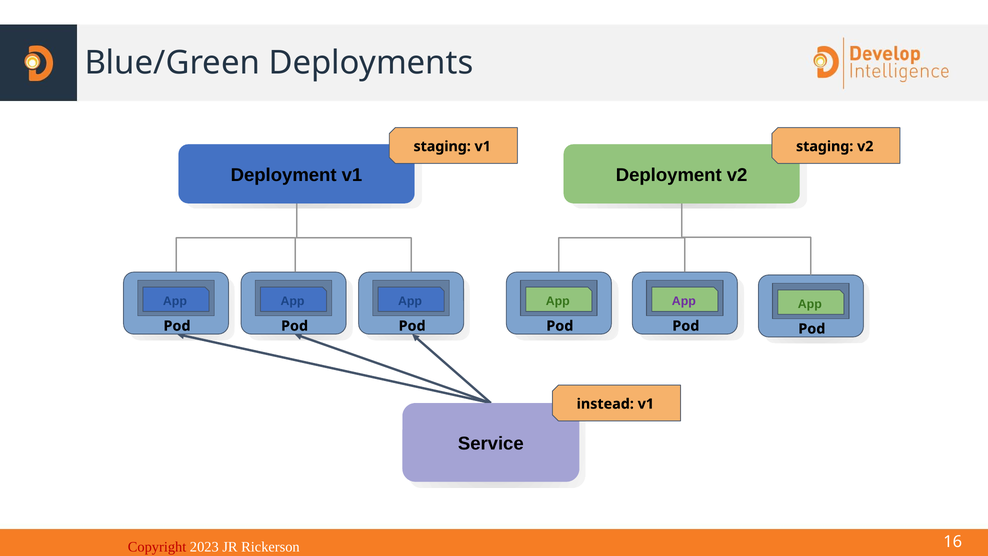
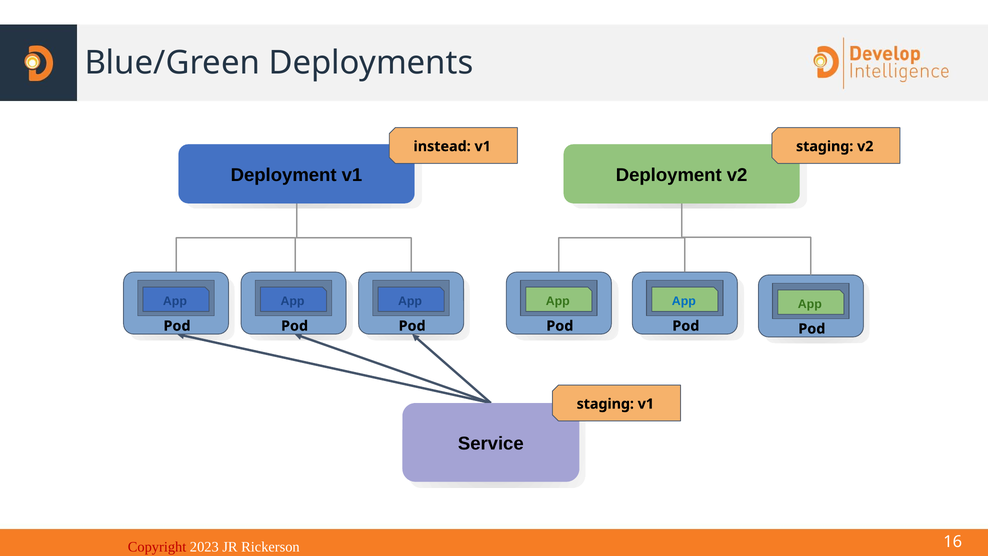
staging at (442, 146): staging -> instead
App at (684, 301) colour: purple -> blue
instead at (605, 404): instead -> staging
